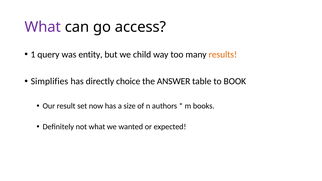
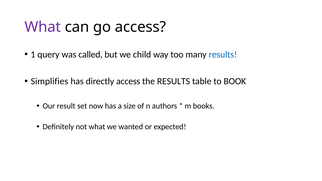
entity: entity -> called
results at (223, 54) colour: orange -> blue
directly choice: choice -> access
the ANSWER: ANSWER -> RESULTS
